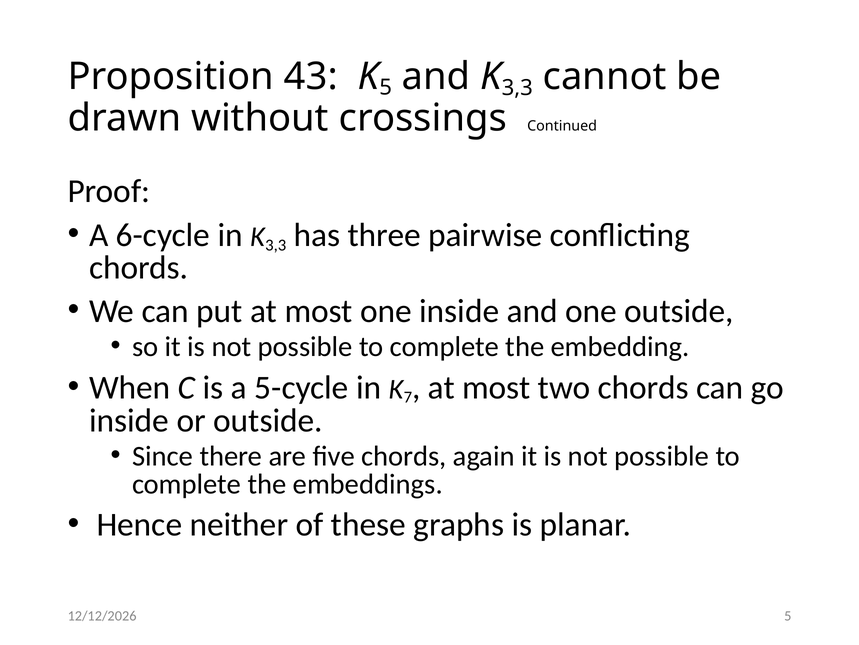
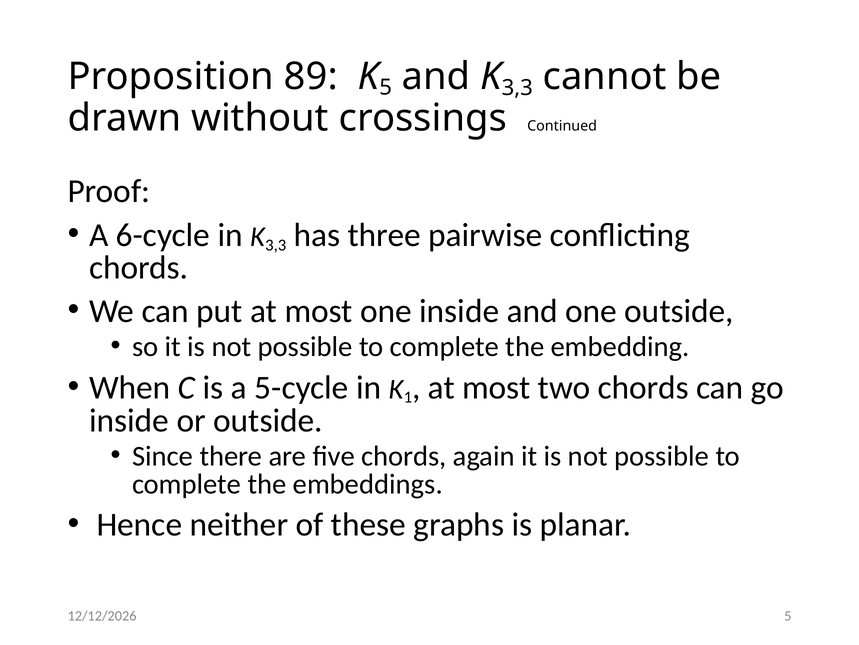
43: 43 -> 89
7: 7 -> 1
